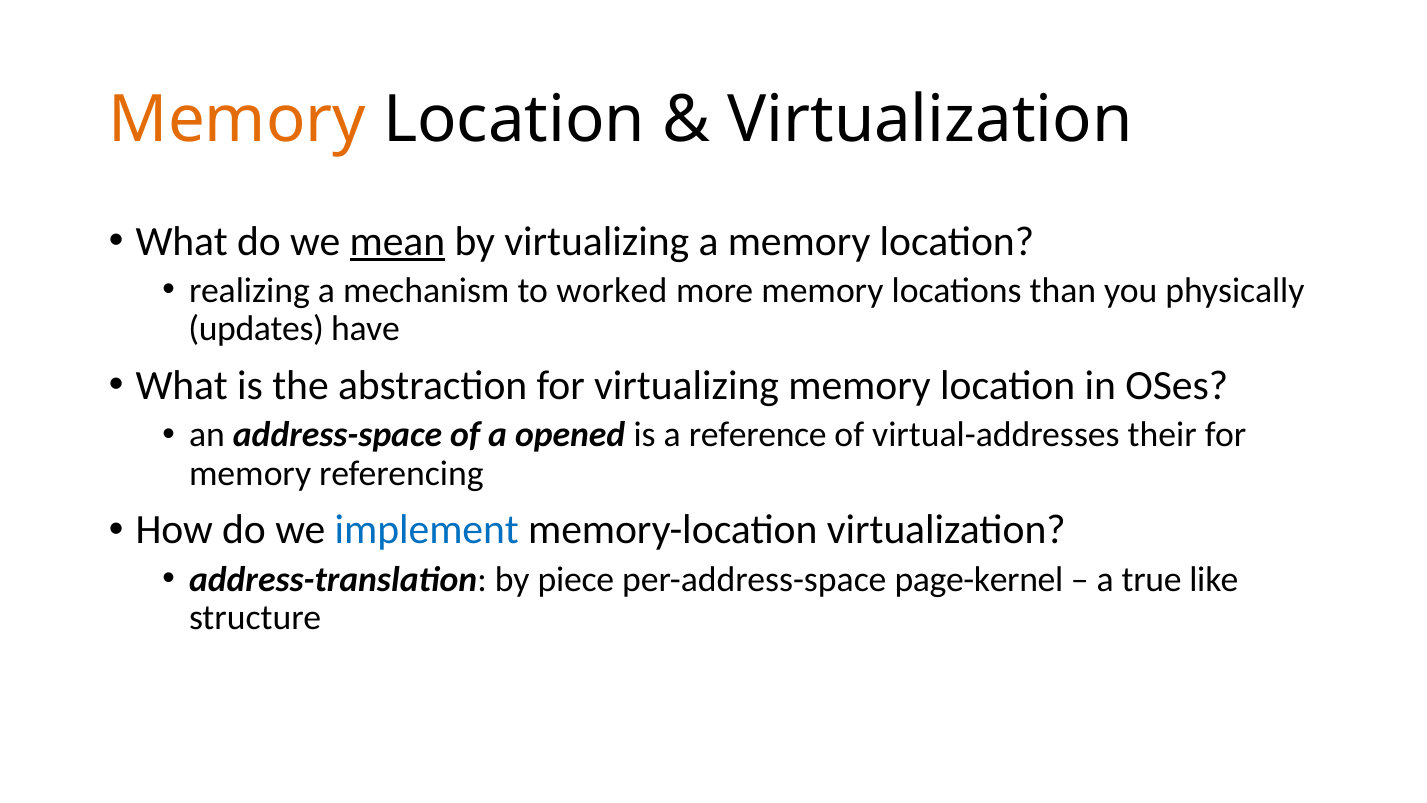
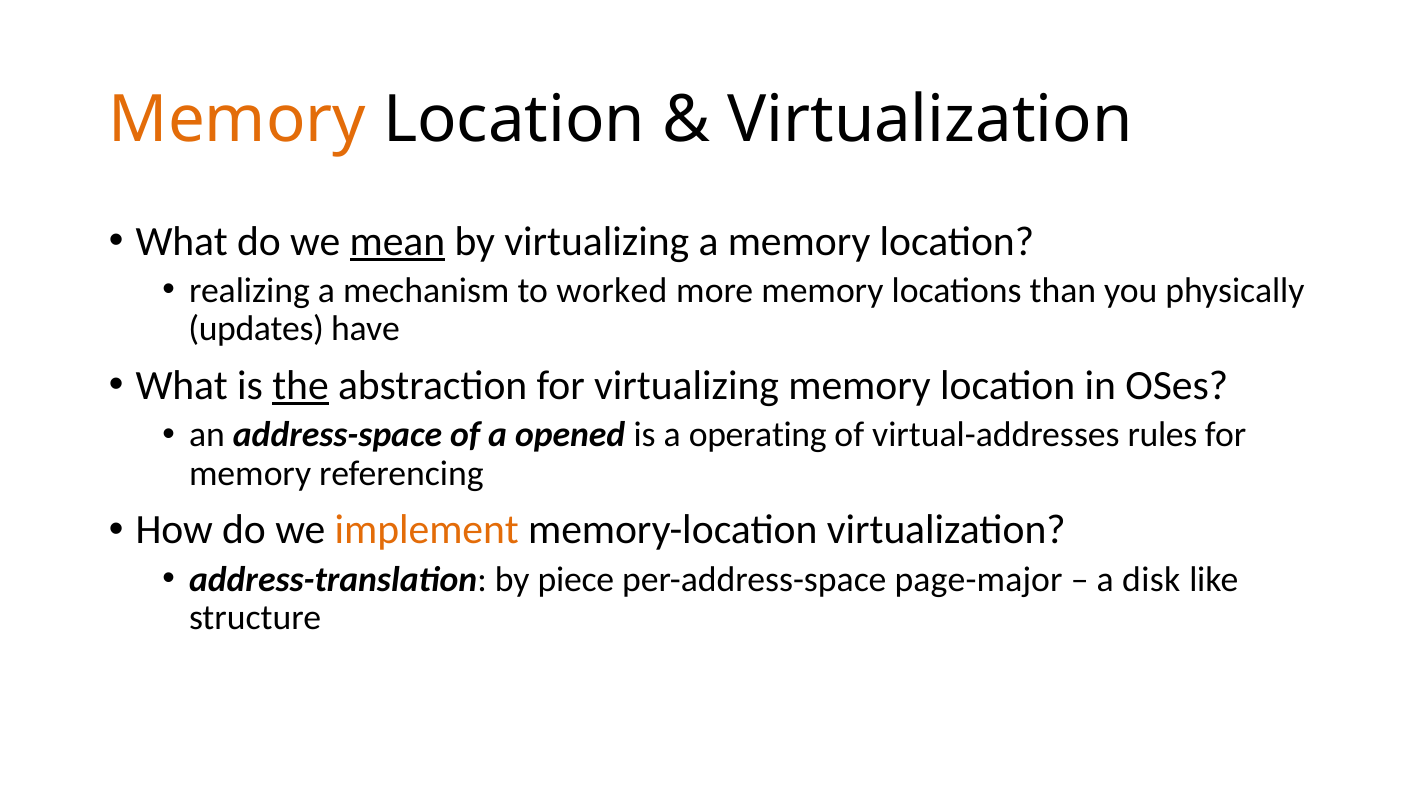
the underline: none -> present
reference: reference -> operating
their: their -> rules
implement colour: blue -> orange
page-kernel: page-kernel -> page-major
true: true -> disk
